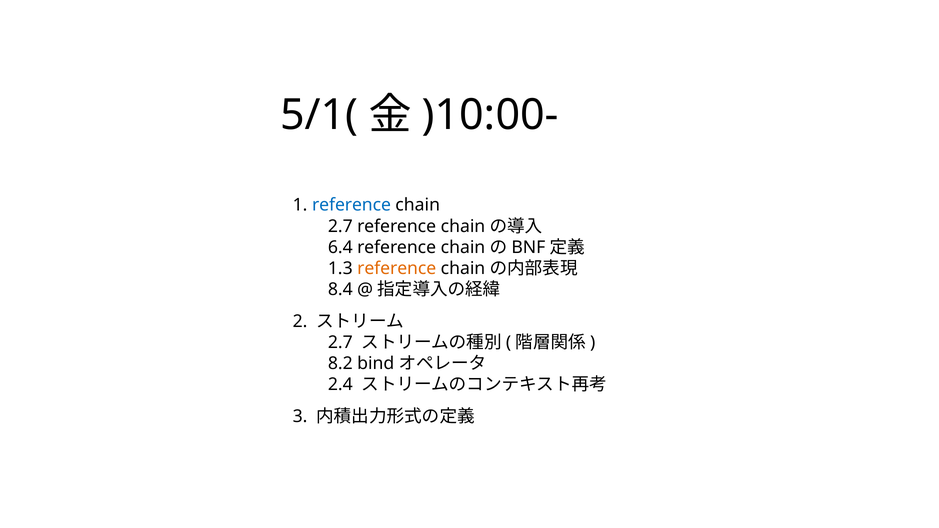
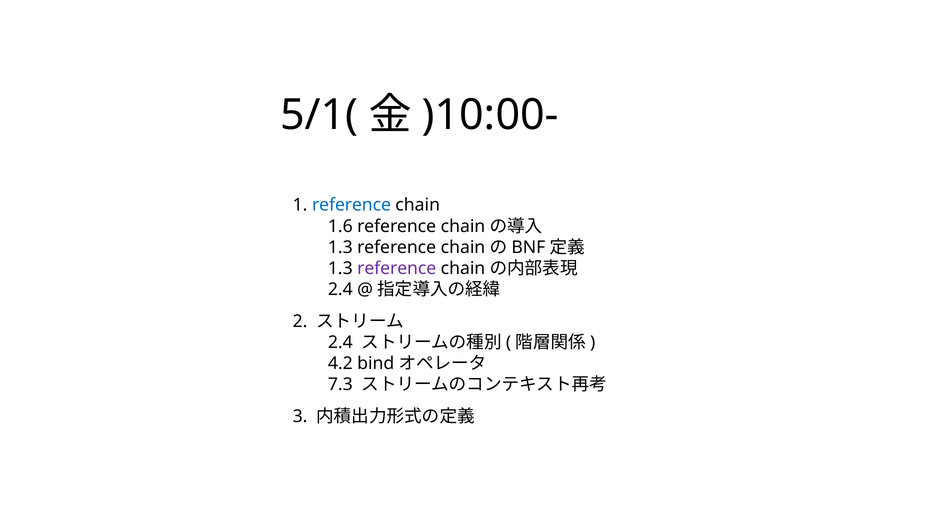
2.7 at (340, 226): 2.7 -> 1.6
6.4 at (340, 247): 6.4 -> 1.3
reference at (397, 269) colour: orange -> purple
8.4 at (340, 290): 8.4 -> 2.4
2.7 at (340, 343): 2.7 -> 2.4
8.2: 8.2 -> 4.2
2.4: 2.4 -> 7.3
